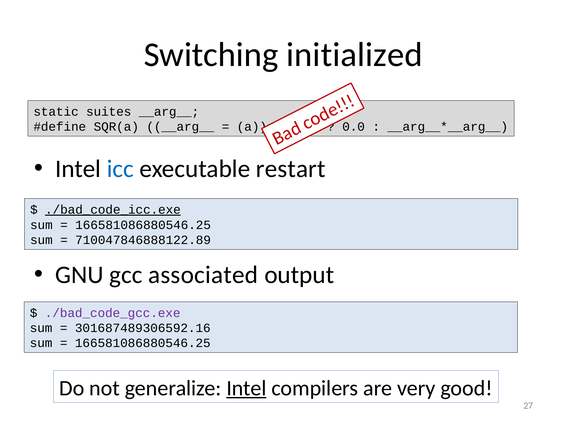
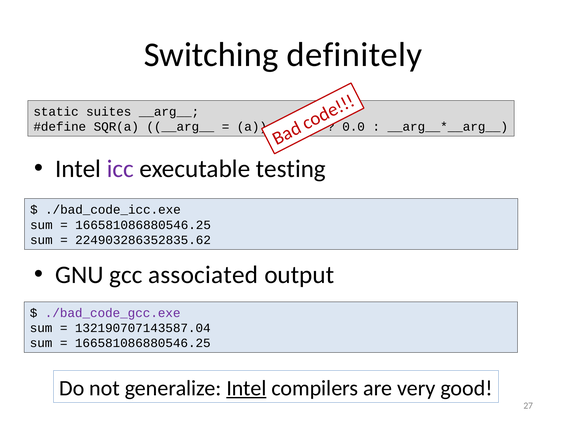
initialized: initialized -> definitely
icc colour: blue -> purple
restart: restart -> testing
./bad_code_icc.exe underline: present -> none
710047846888122.89: 710047846888122.89 -> 224903286352835.62
301687489306592.16: 301687489306592.16 -> 132190707143587.04
